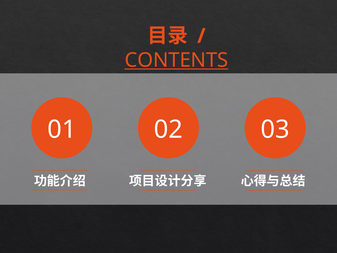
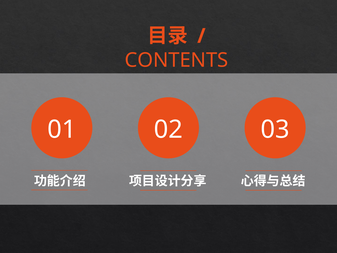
CONTENTS underline: present -> none
